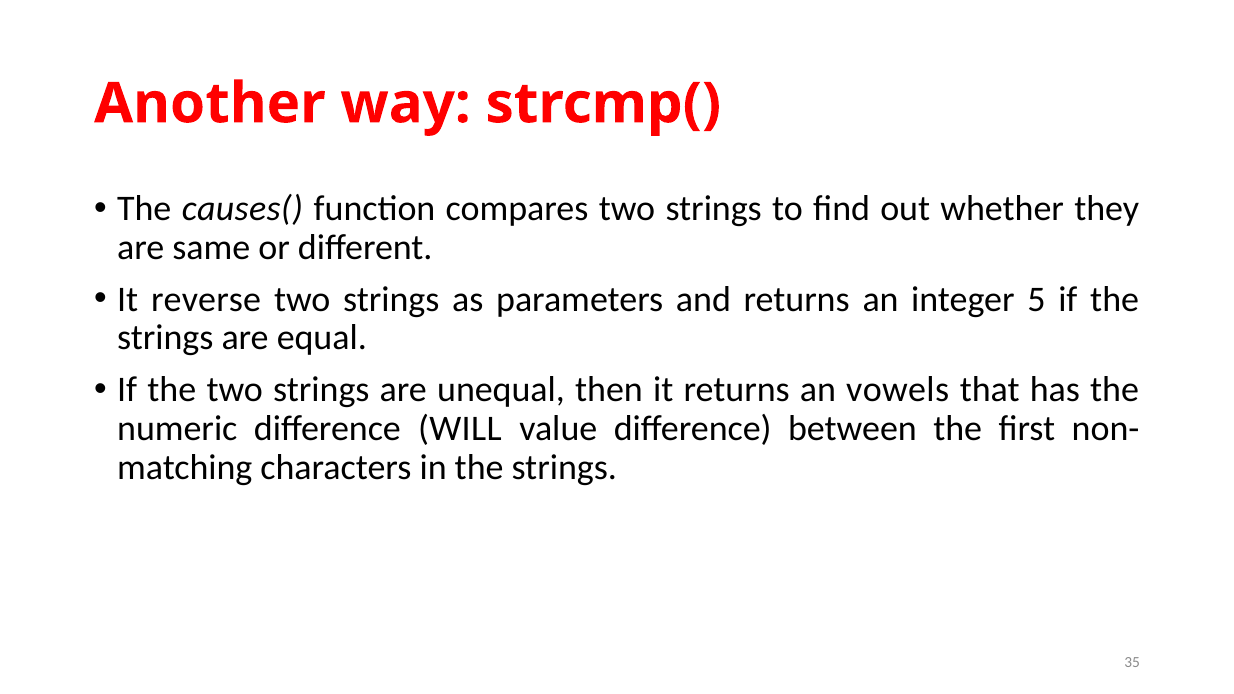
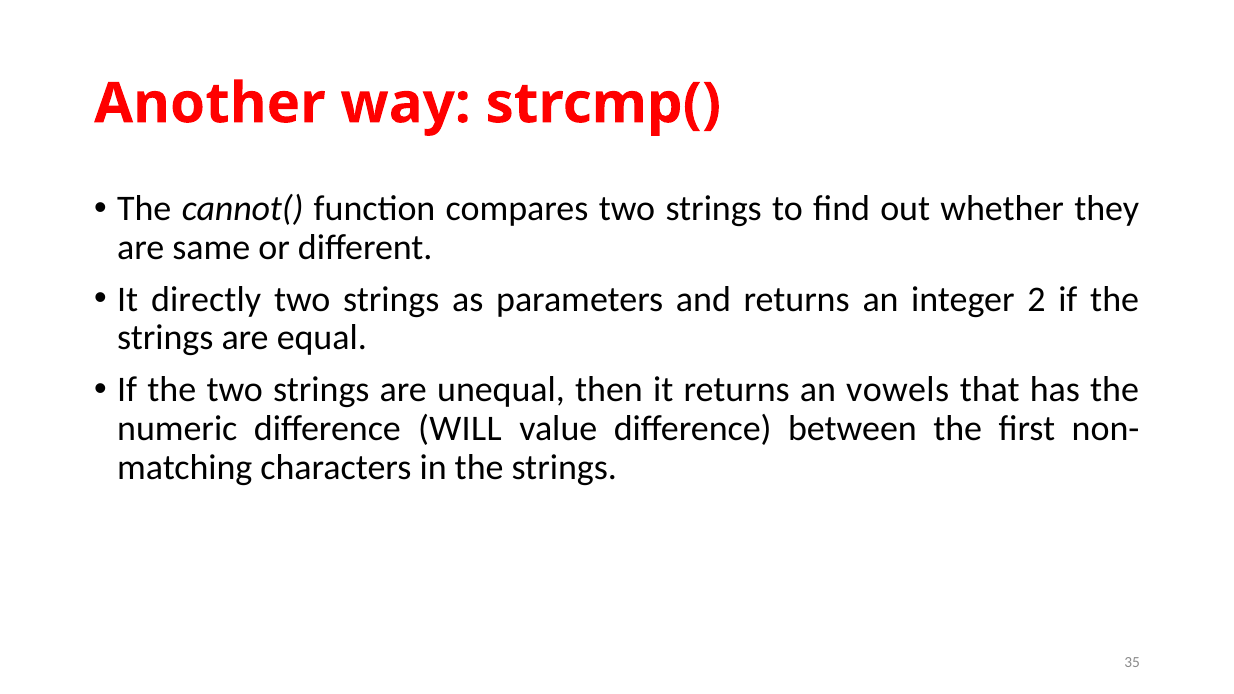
causes(: causes( -> cannot(
reverse: reverse -> directly
5: 5 -> 2
